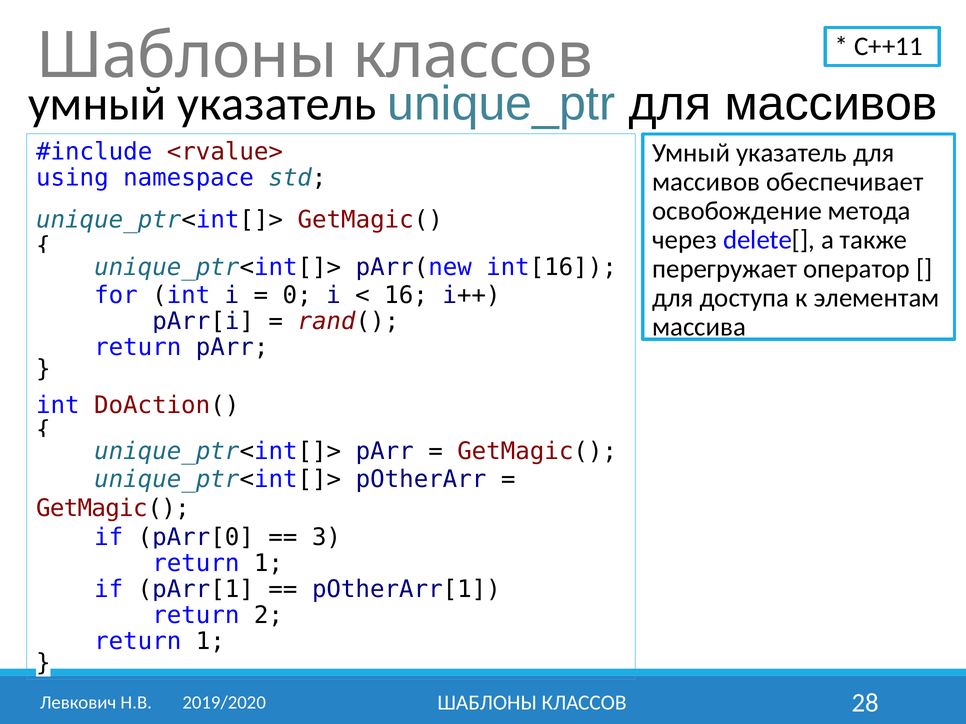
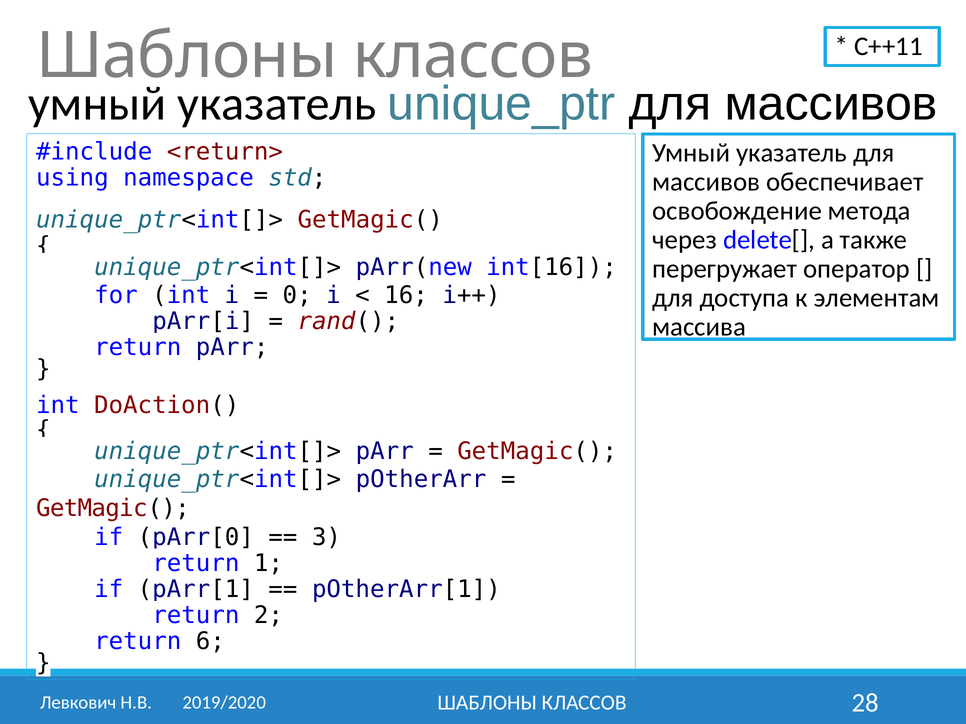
<rvalue>: <rvalue> -> <return>
1 at (210, 642): 1 -> 6
